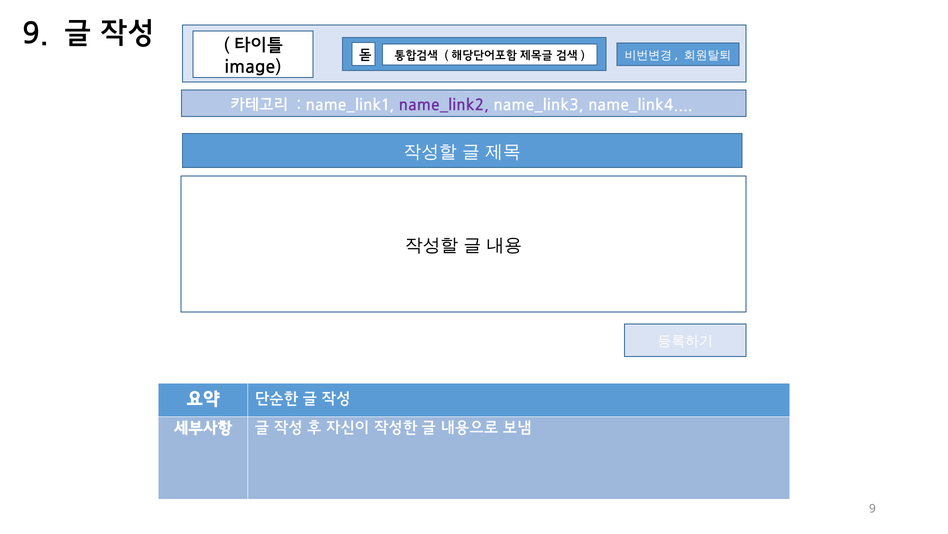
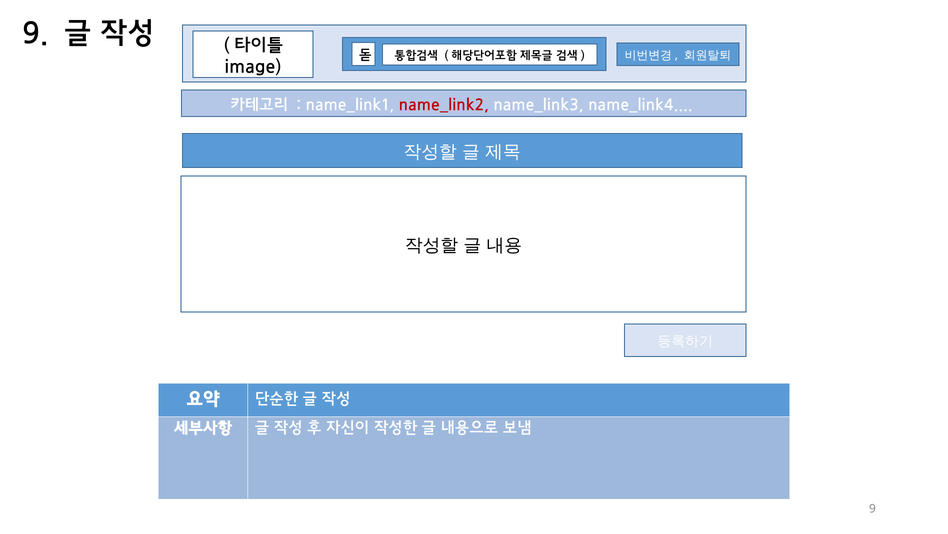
name_link2 colour: purple -> red
